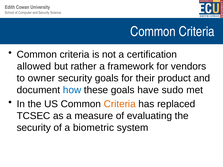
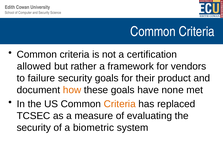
owner: owner -> failure
how colour: blue -> orange
sudo: sudo -> none
